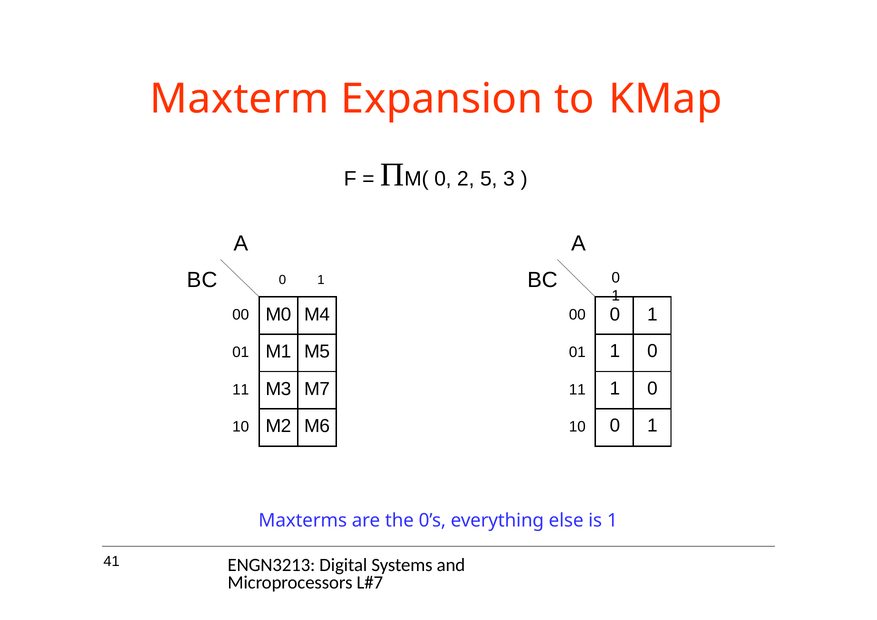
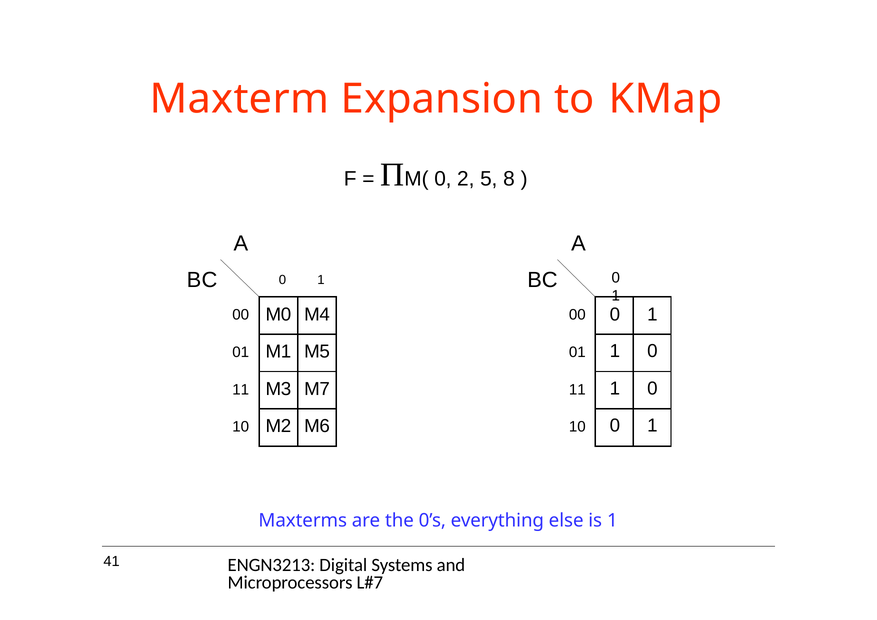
3: 3 -> 8
